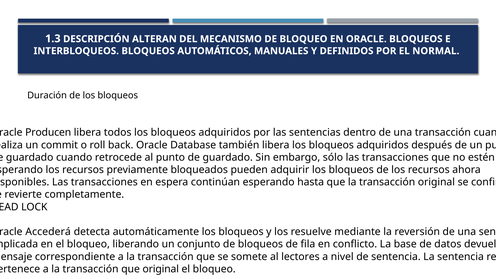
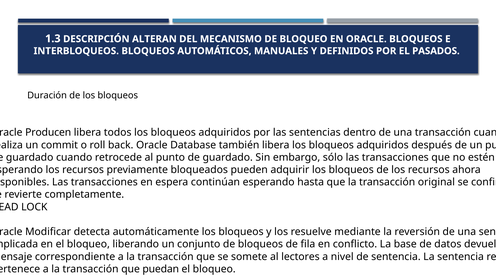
NORMAL: NORMAL -> PASADOS
Accederá: Accederá -> Modificar
que original: original -> puedan
